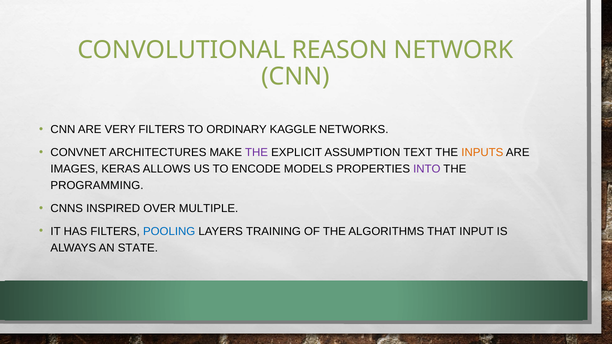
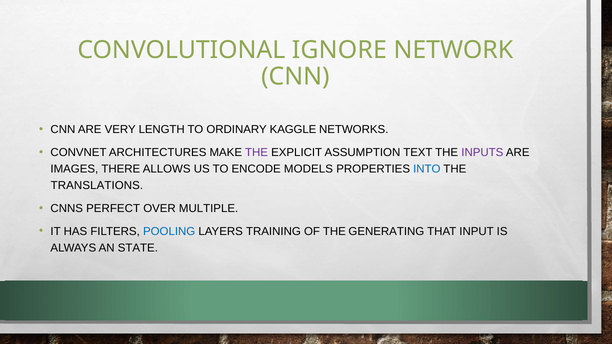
REASON: REASON -> IGNORE
VERY FILTERS: FILTERS -> LENGTH
INPUTS colour: orange -> purple
KERAS: KERAS -> THERE
INTO colour: purple -> blue
PROGRAMMING: PROGRAMMING -> TRANSLATIONS
INSPIRED: INSPIRED -> PERFECT
ALGORITHMS: ALGORITHMS -> GENERATING
